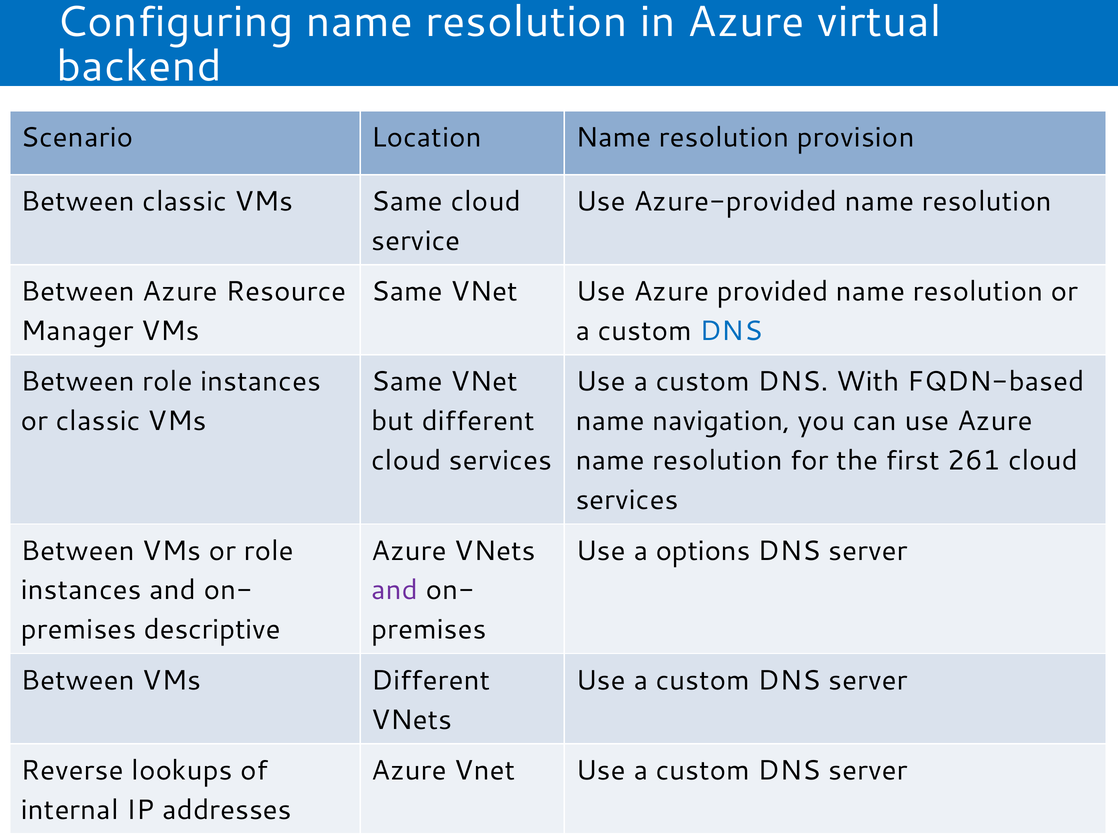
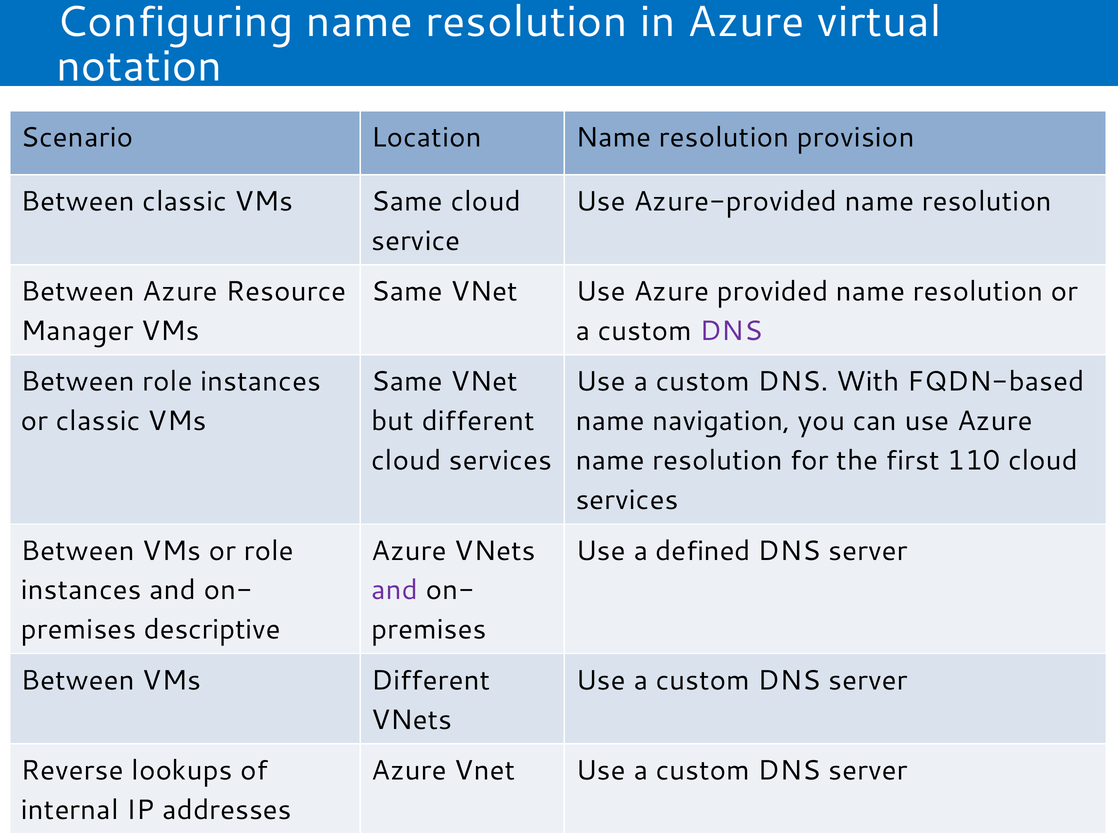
backend: backend -> notation
DNS at (731, 331) colour: blue -> purple
261: 261 -> 110
options: options -> defined
